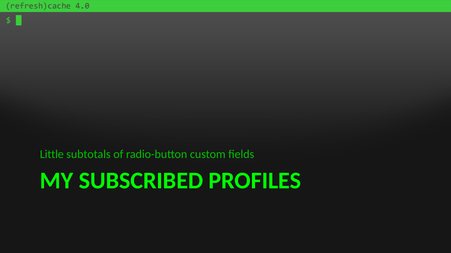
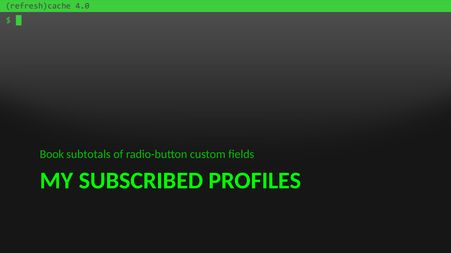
Little: Little -> Book
